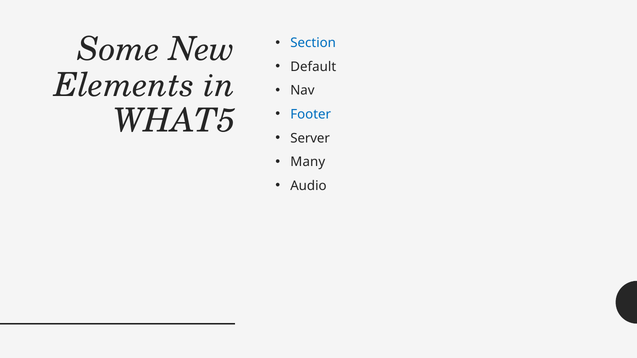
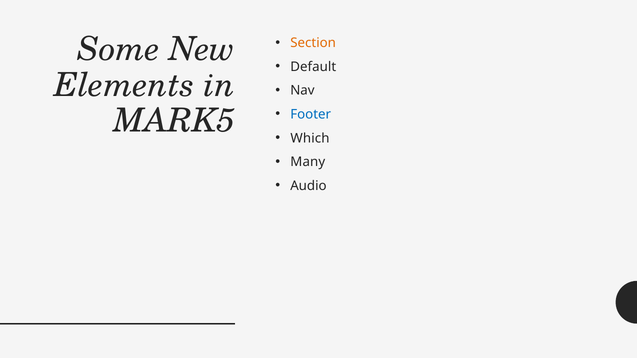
Section colour: blue -> orange
WHAT5: WHAT5 -> MARK5
Server: Server -> Which
